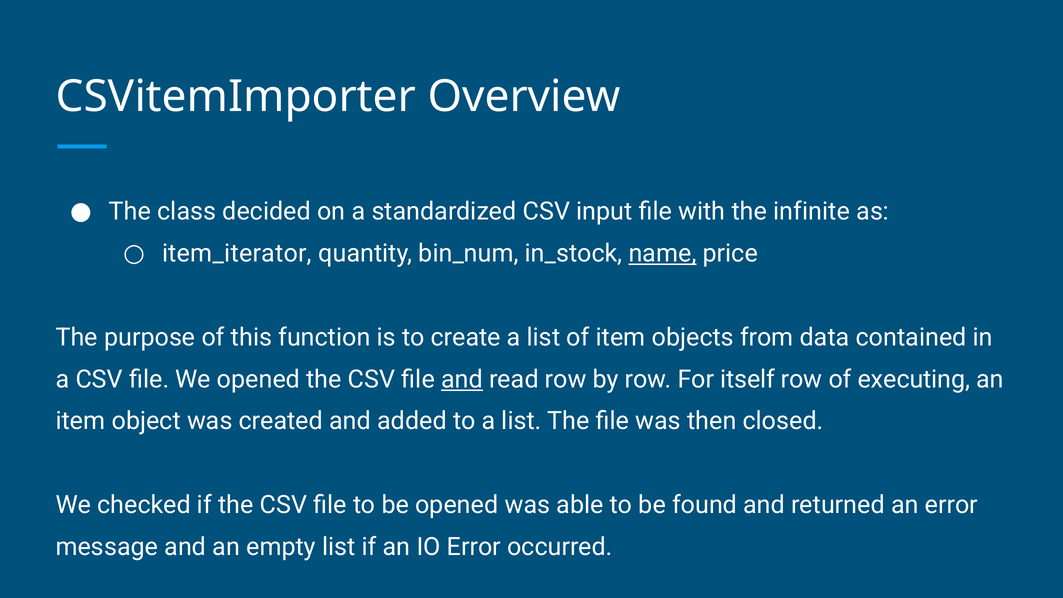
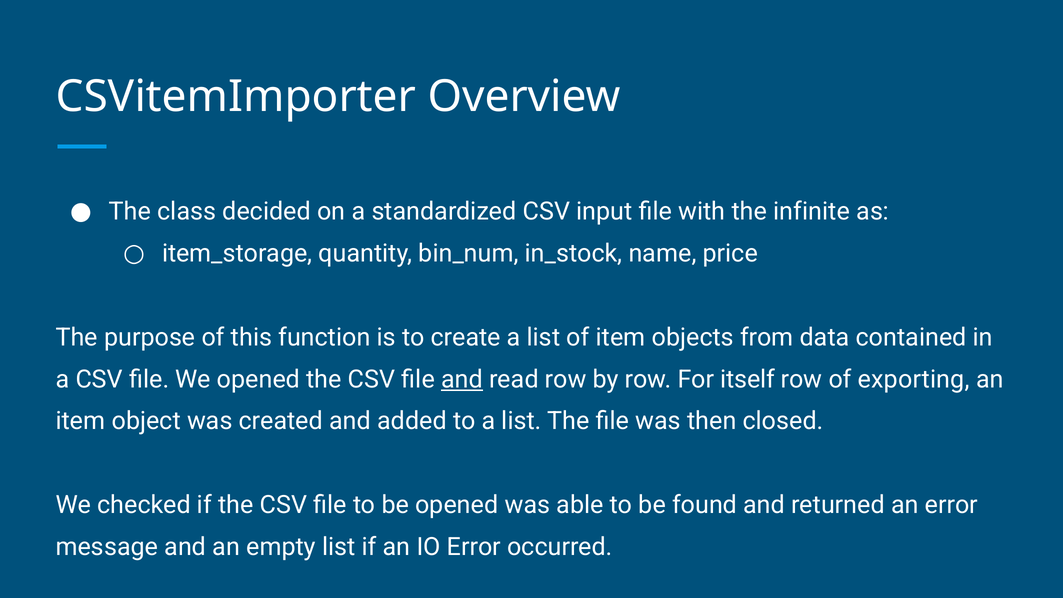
item_iterator: item_iterator -> item_storage
name underline: present -> none
executing: executing -> exporting
